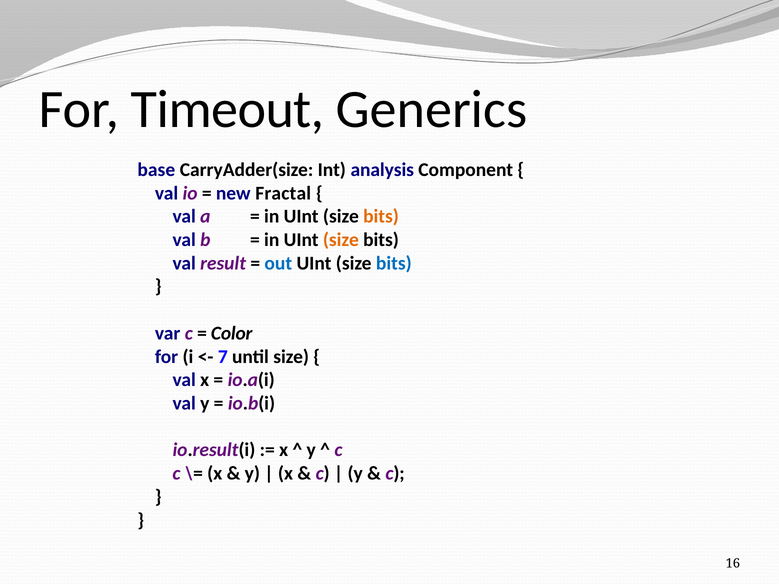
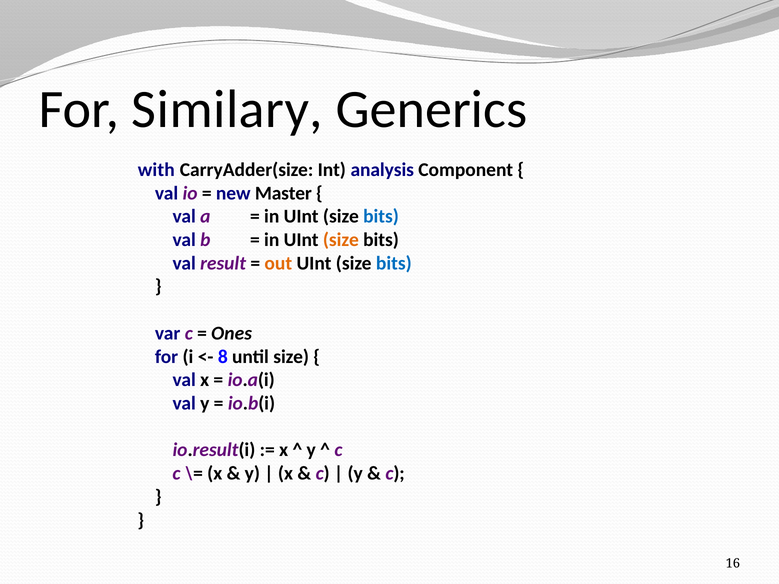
Timeout: Timeout -> Similary
base: base -> with
Fractal: Fractal -> Master
bits at (381, 217) colour: orange -> blue
out colour: blue -> orange
Color: Color -> Ones
7: 7 -> 8
